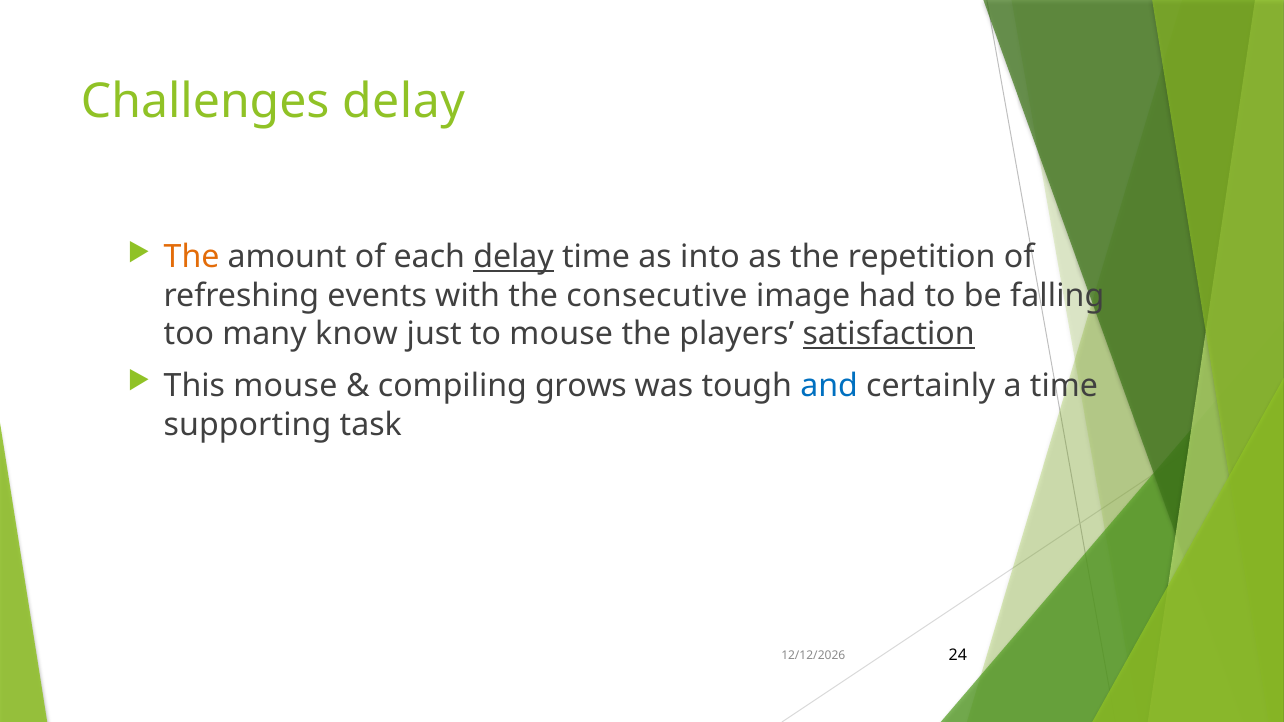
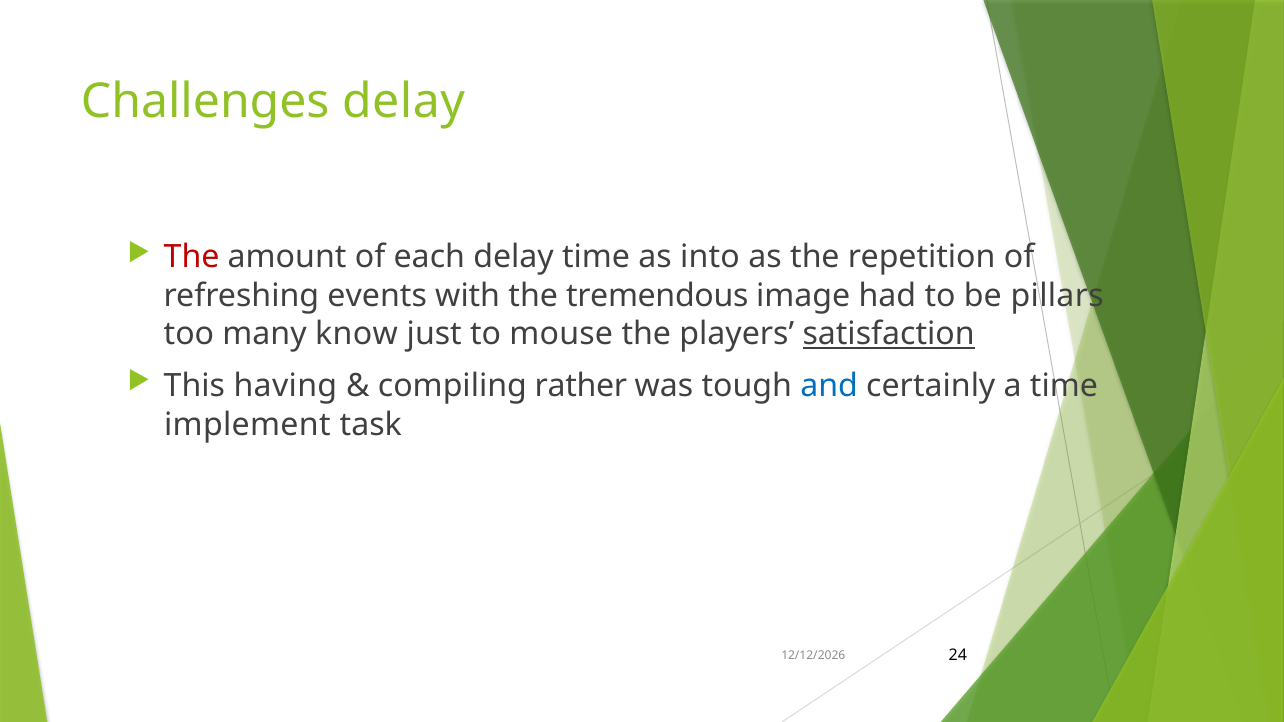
The at (192, 257) colour: orange -> red
delay at (514, 257) underline: present -> none
consecutive: consecutive -> tremendous
falling: falling -> pillars
This mouse: mouse -> having
grows: grows -> rather
supporting: supporting -> implement
